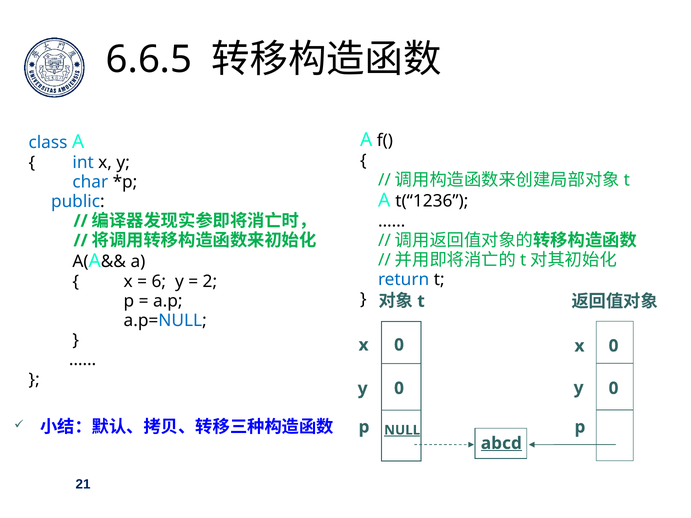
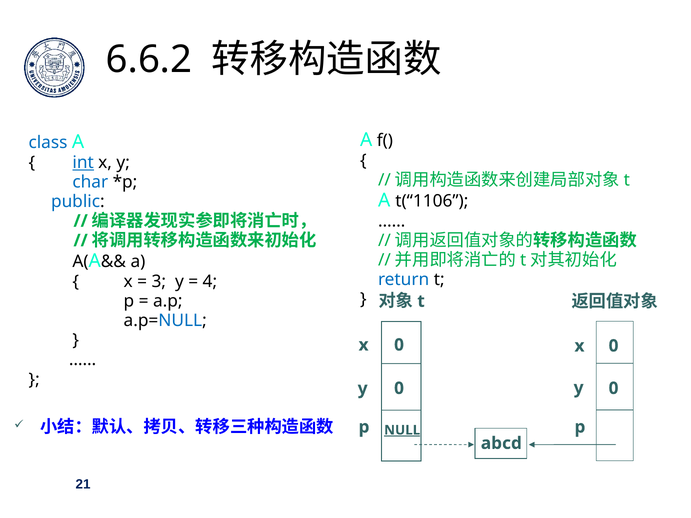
6.6.5: 6.6.5 -> 6.6.2
int underline: none -> present
t(“1236: t(“1236 -> t(“1106
6: 6 -> 3
2: 2 -> 4
abcd underline: present -> none
